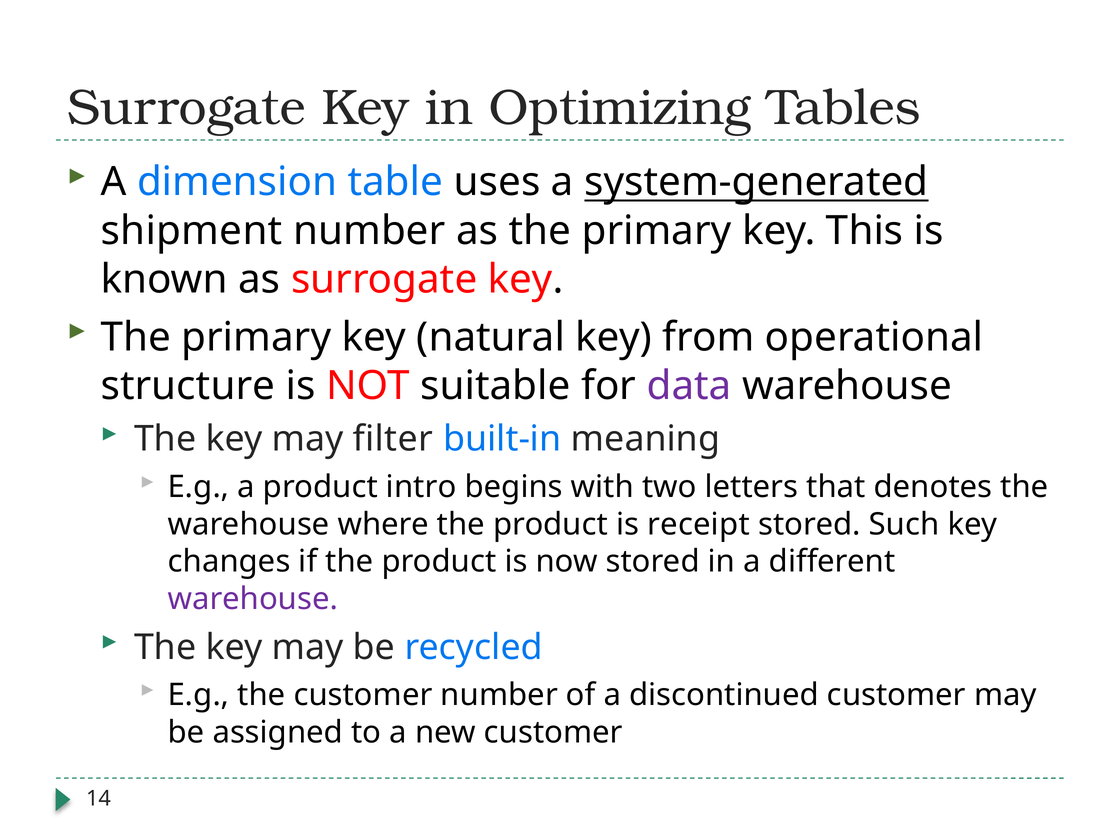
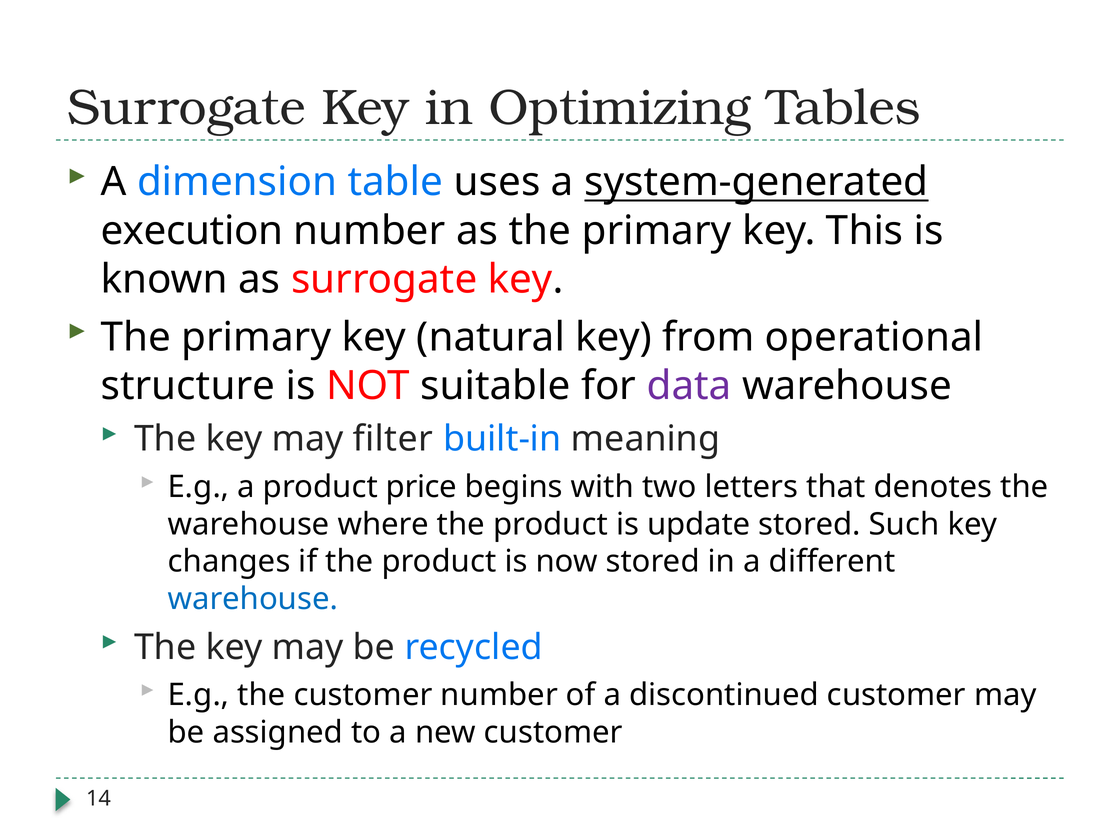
shipment: shipment -> execution
intro: intro -> price
receipt: receipt -> update
warehouse at (253, 599) colour: purple -> blue
